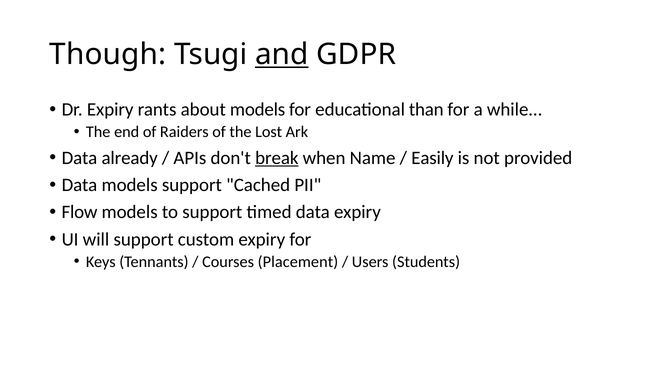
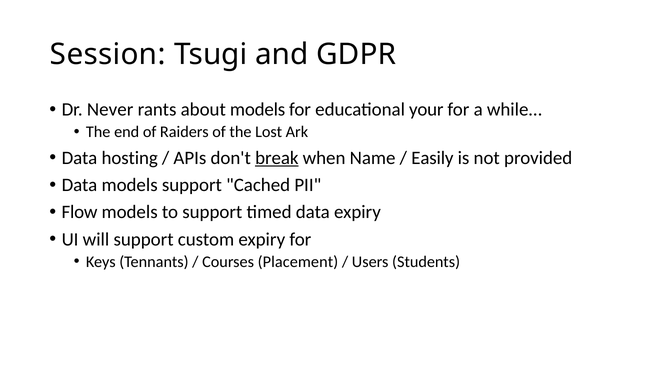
Though: Though -> Session
and underline: present -> none
Dr Expiry: Expiry -> Never
than: than -> your
already: already -> hosting
